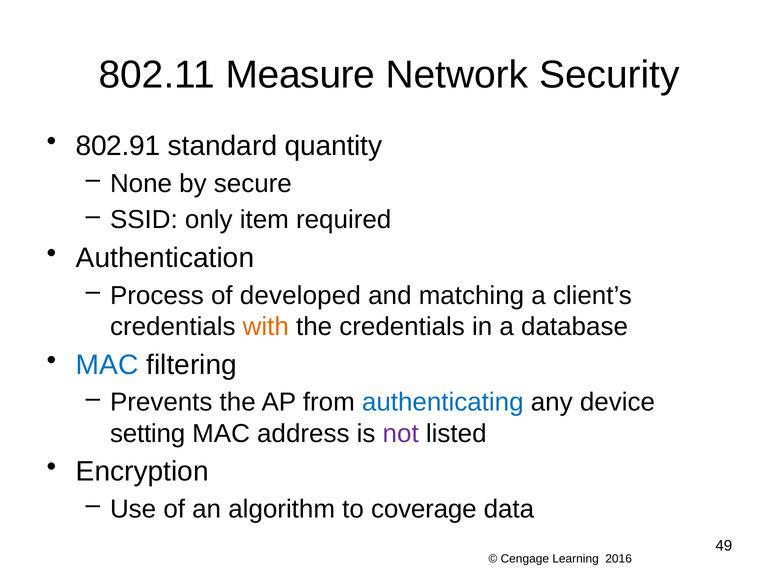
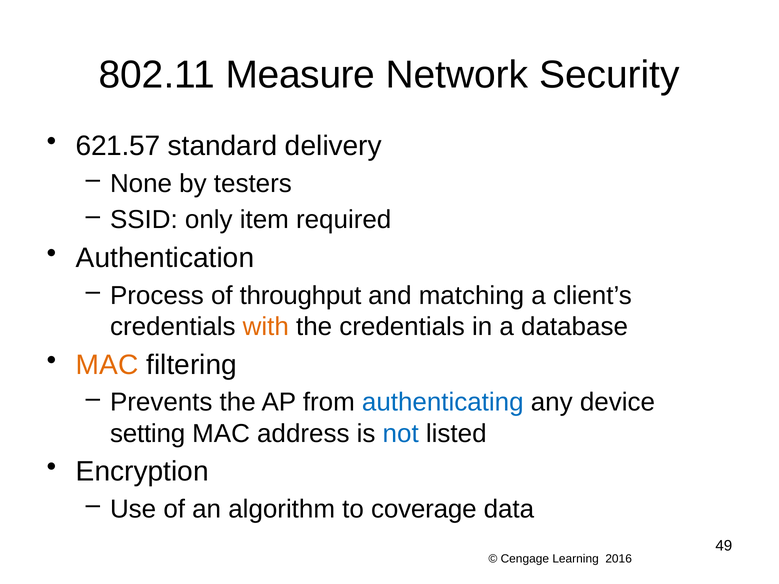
802.91: 802.91 -> 621.57
quantity: quantity -> delivery
secure: secure -> testers
developed: developed -> throughput
MAC at (107, 365) colour: blue -> orange
not colour: purple -> blue
